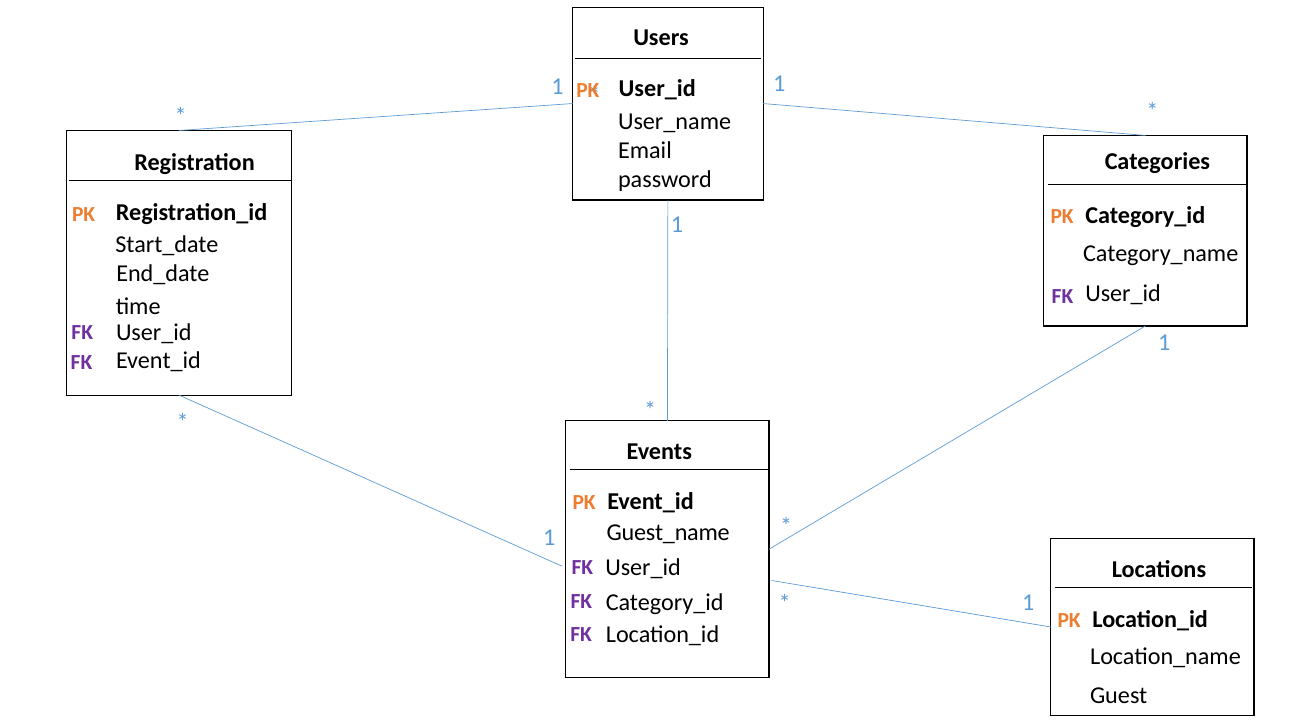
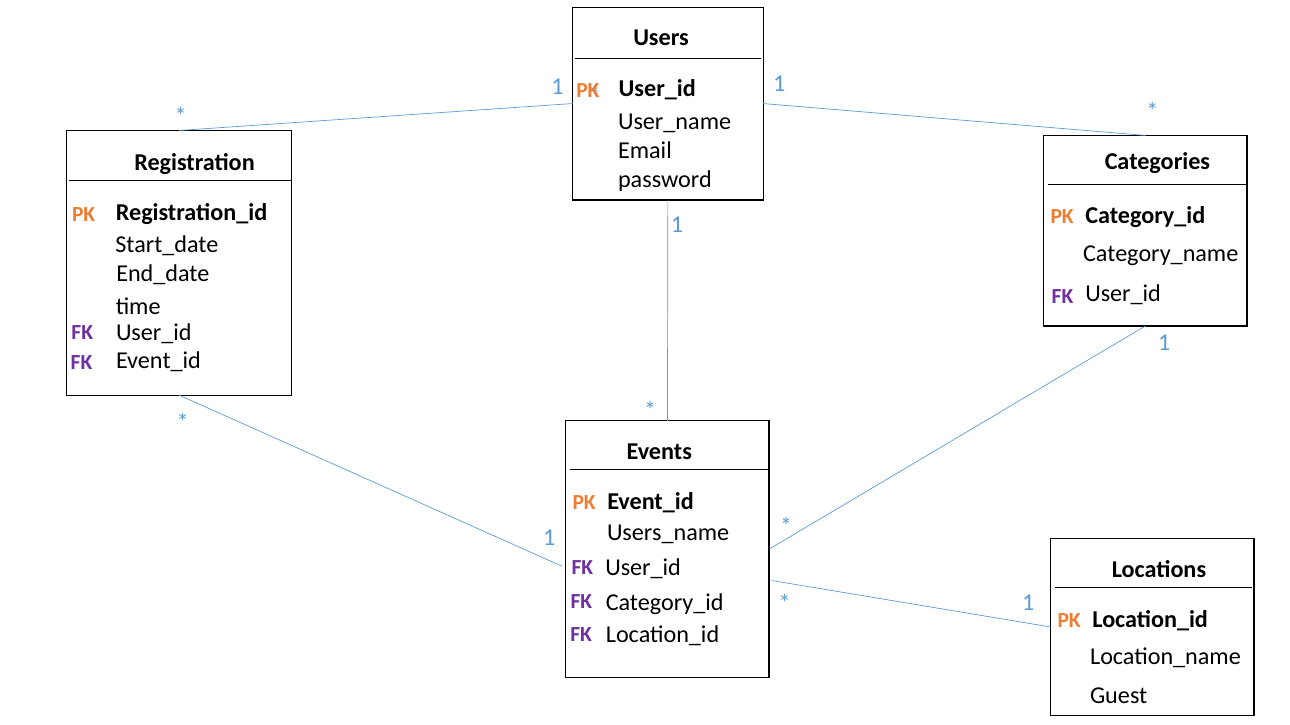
Guest_name: Guest_name -> Users_name
